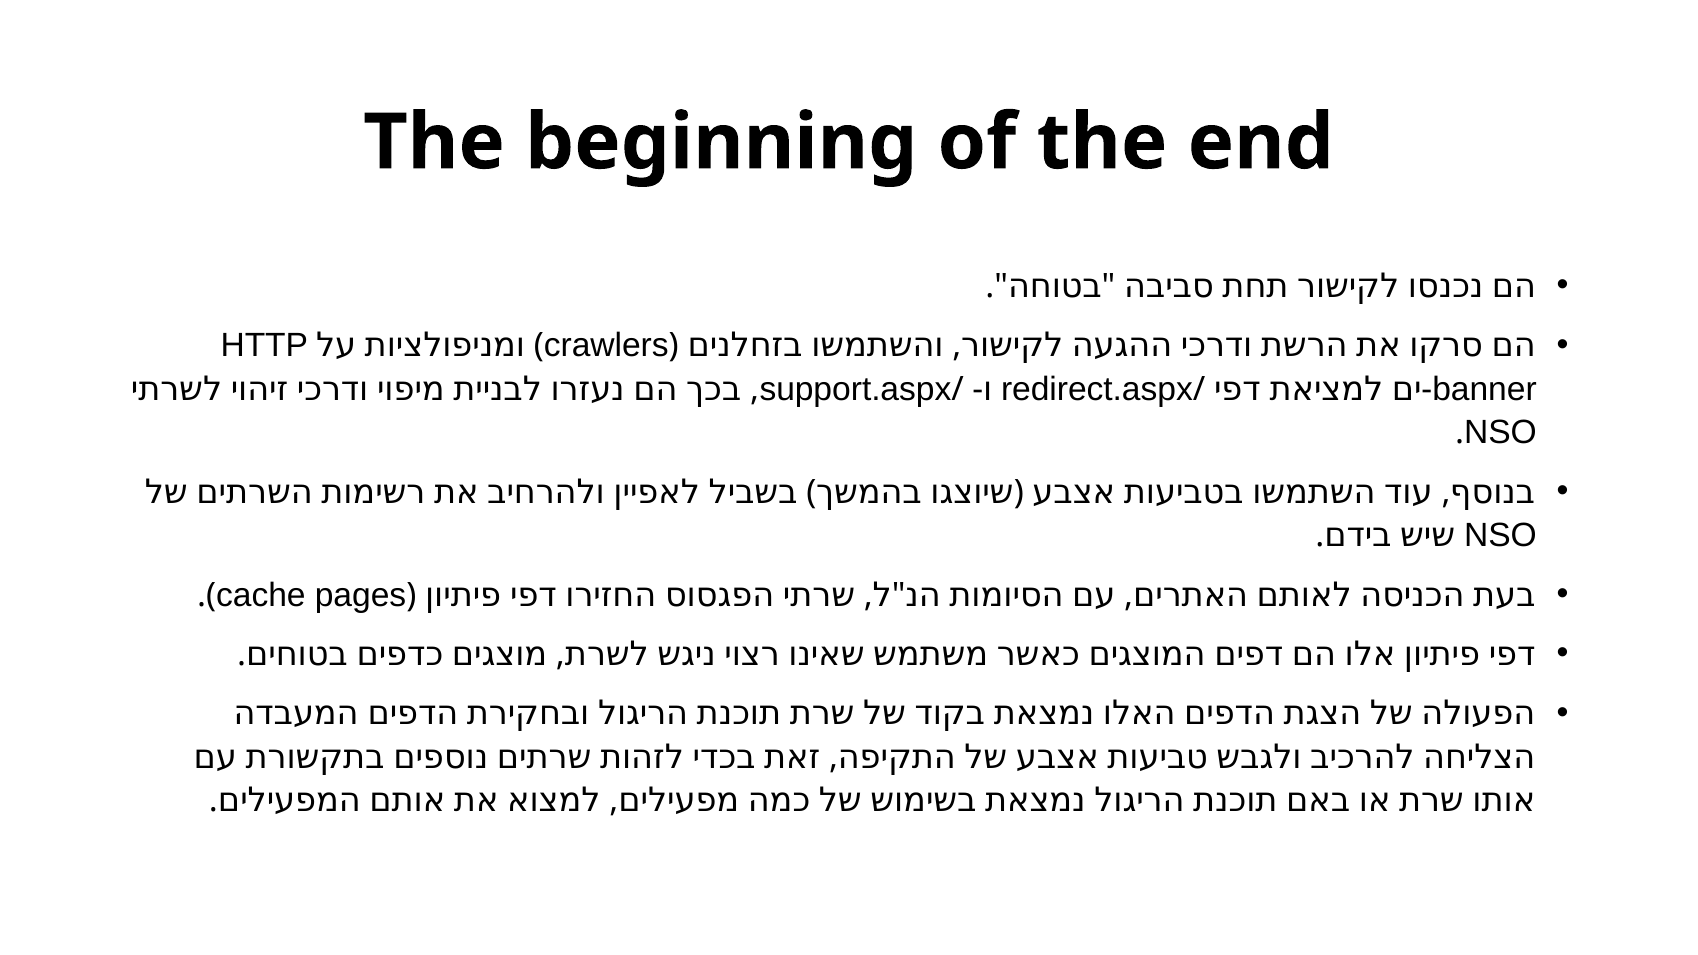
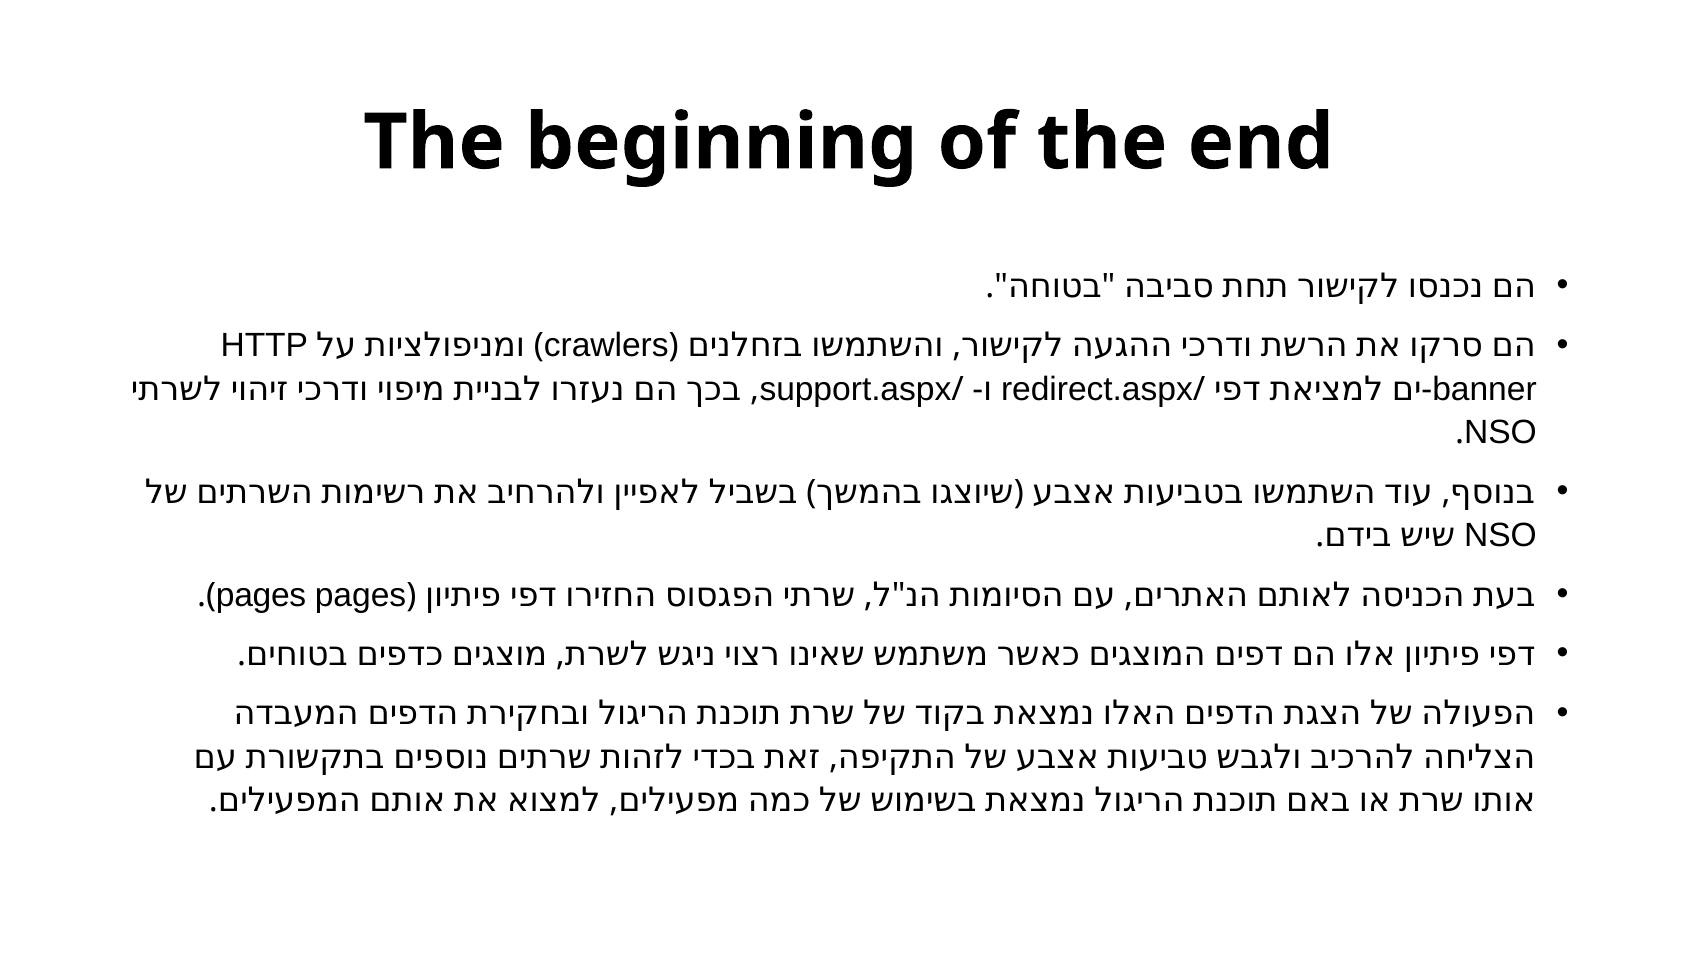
cache at (261, 595): cache -> pages
